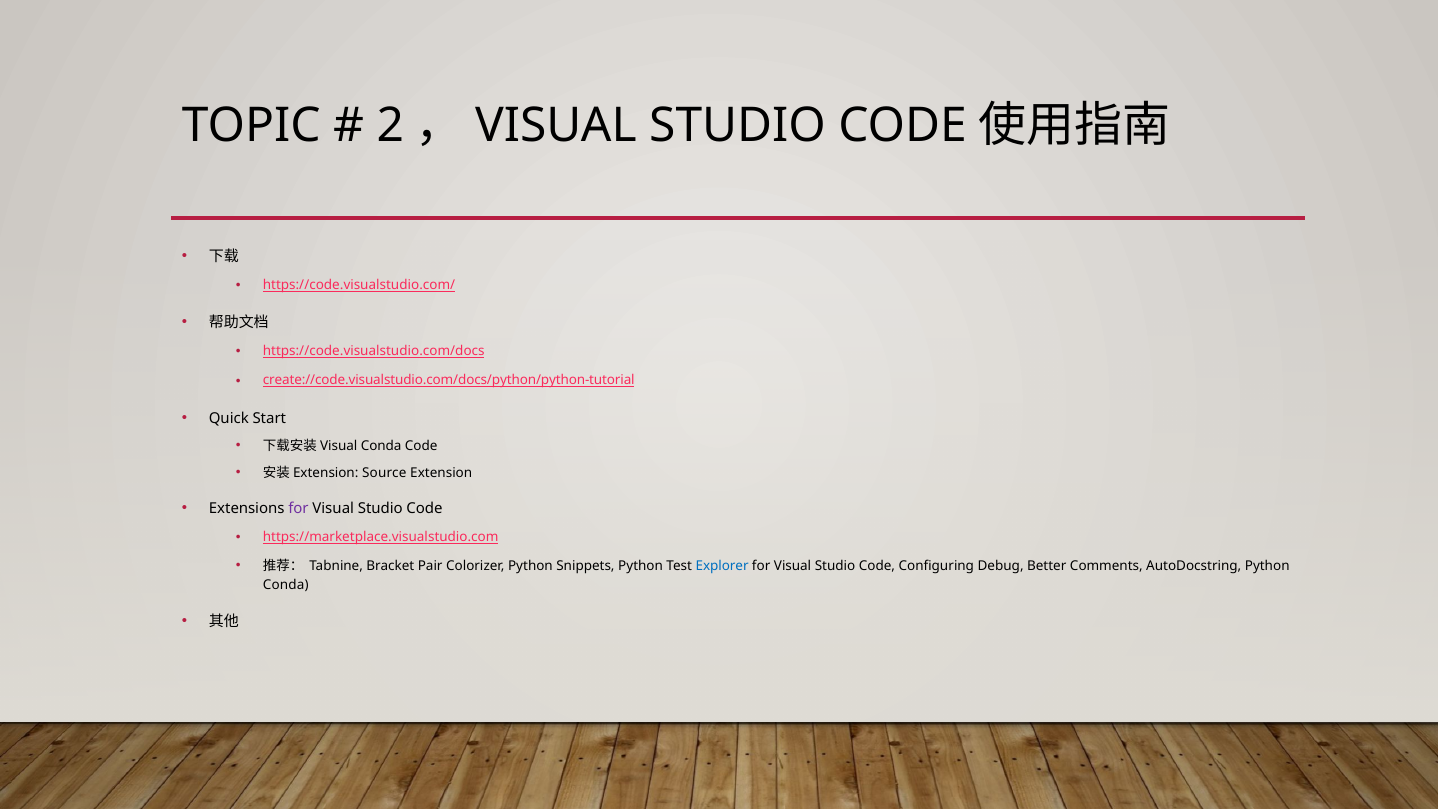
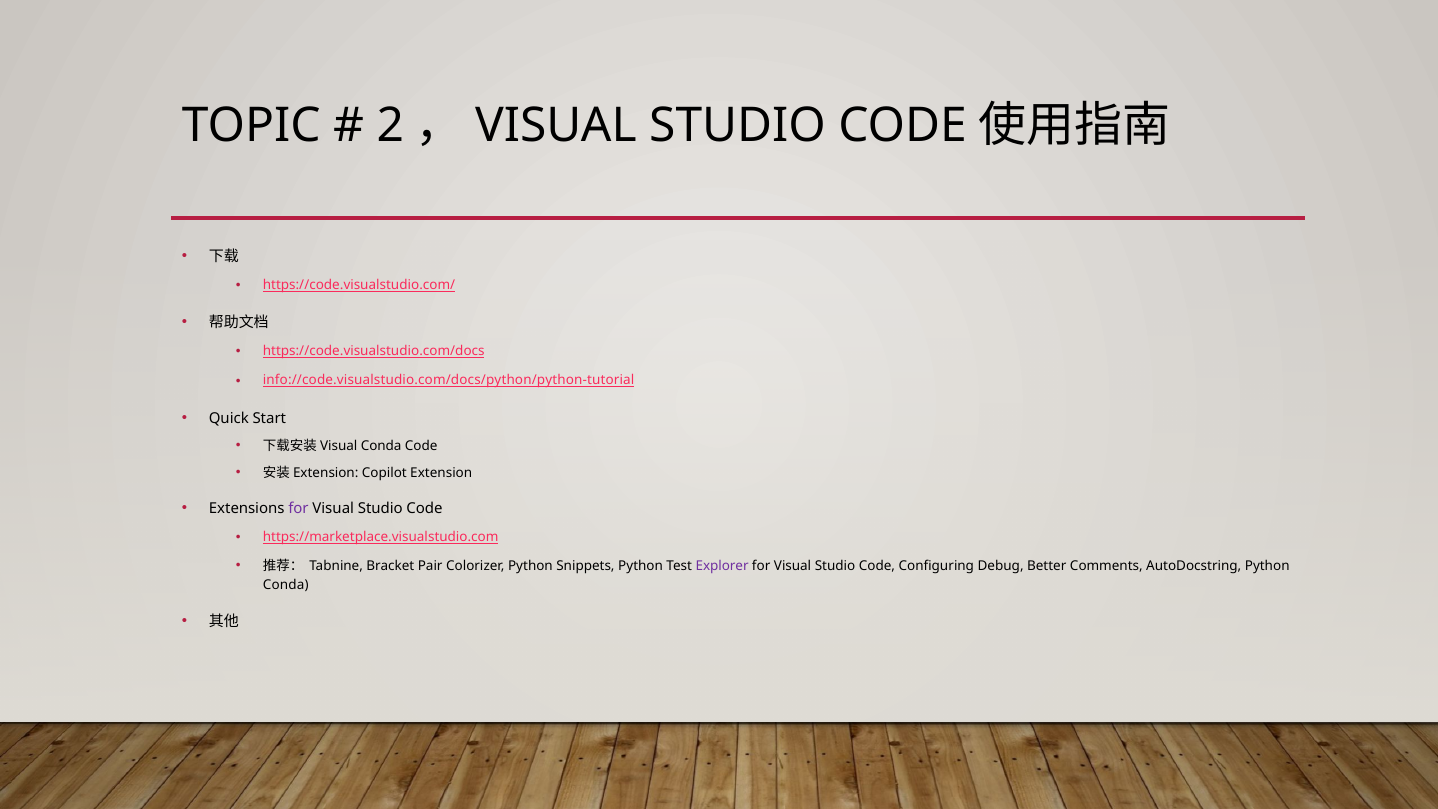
create://code.visualstudio.com/docs/python/python-tutorial: create://code.visualstudio.com/docs/python/python-tutorial -> info://code.visualstudio.com/docs/python/python-tutorial
Source: Source -> Copilot
Explorer colour: blue -> purple
